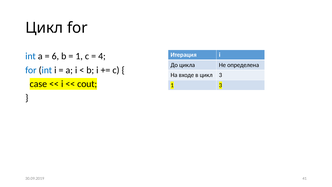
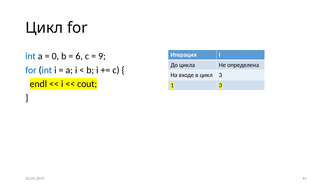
6: 6 -> 0
1 at (79, 56): 1 -> 6
4: 4 -> 9
case: case -> endl
